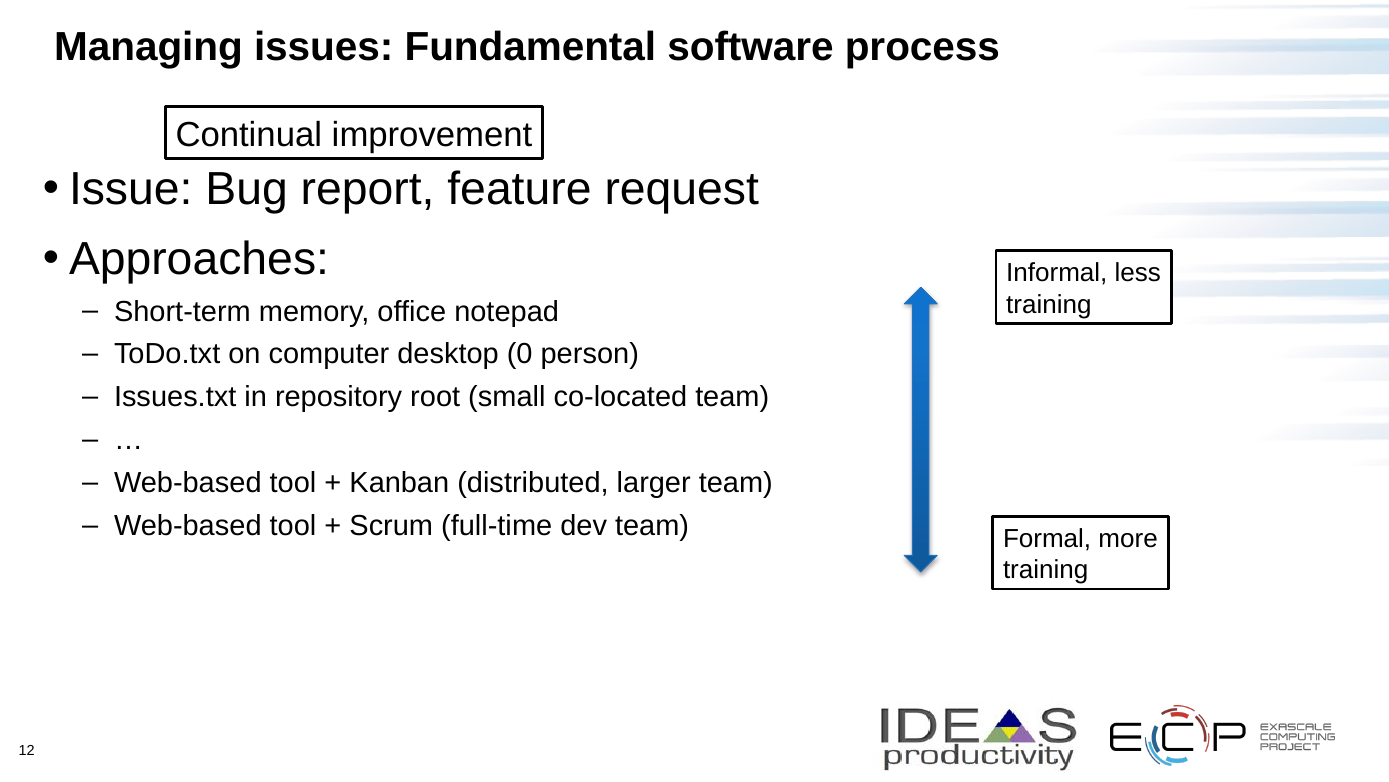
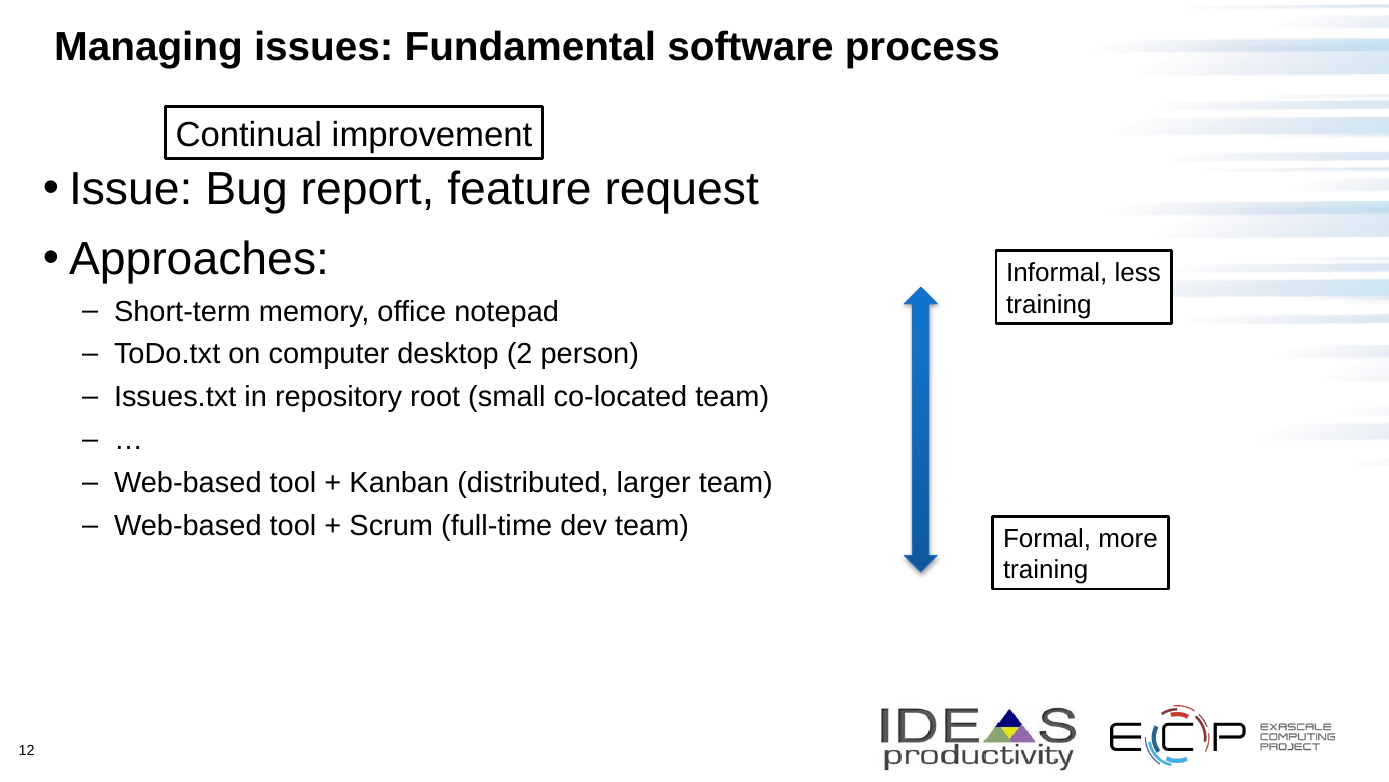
0: 0 -> 2
